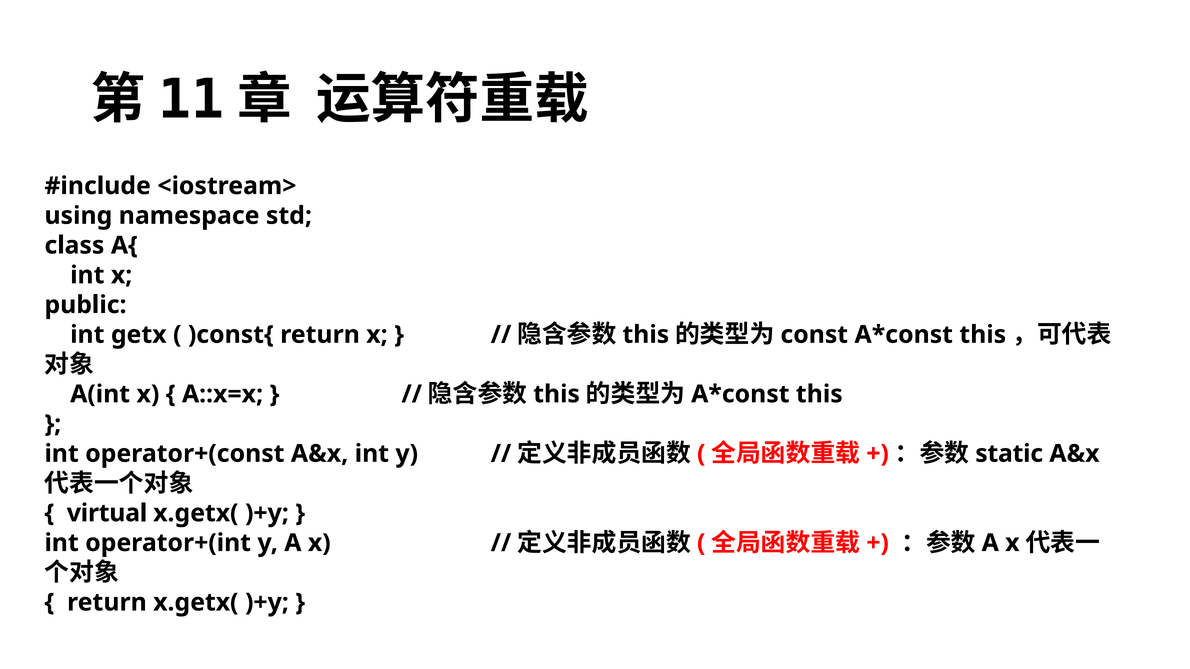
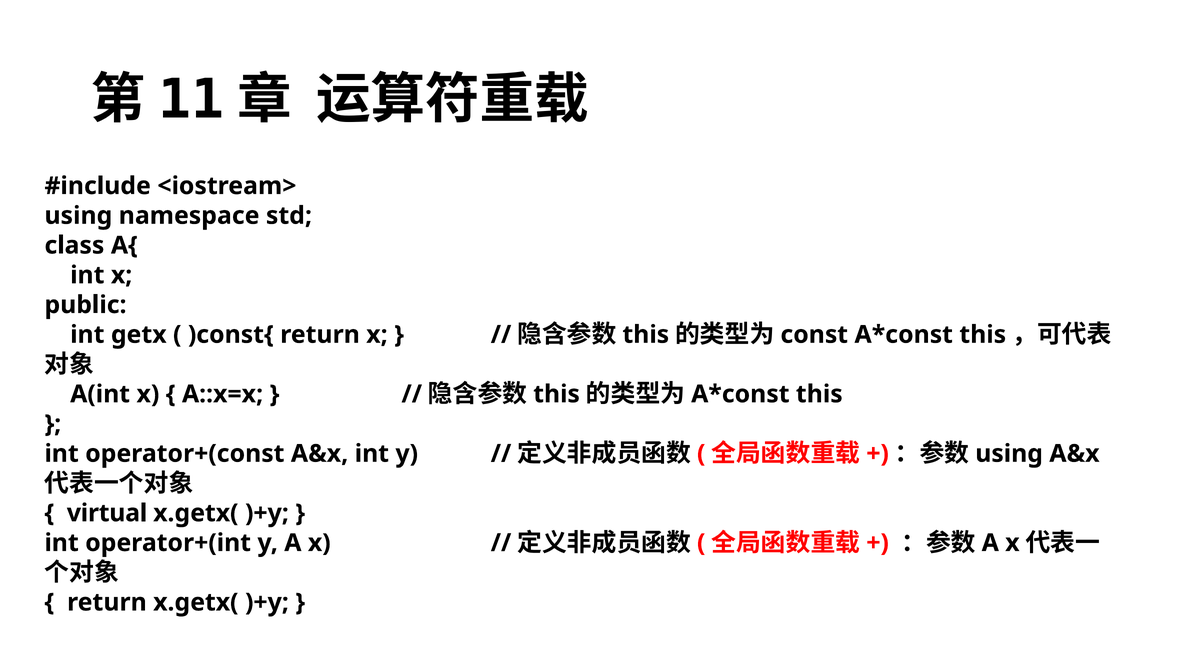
static at (1009, 454): static -> using
